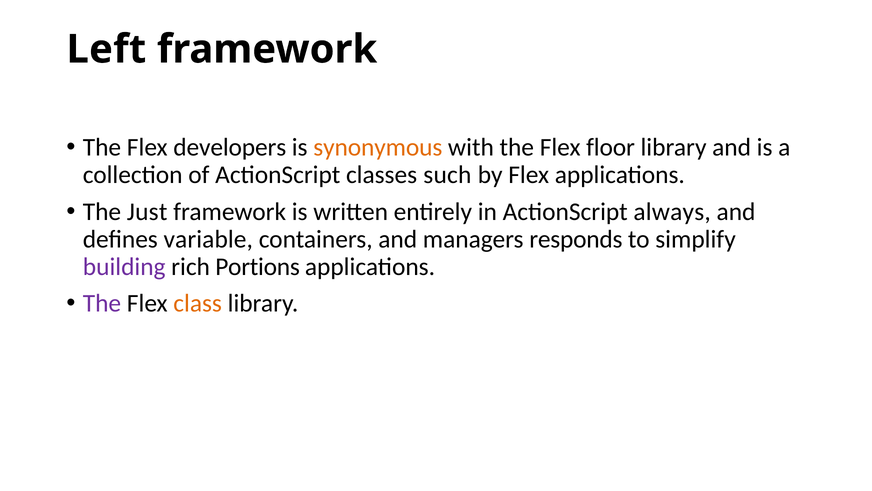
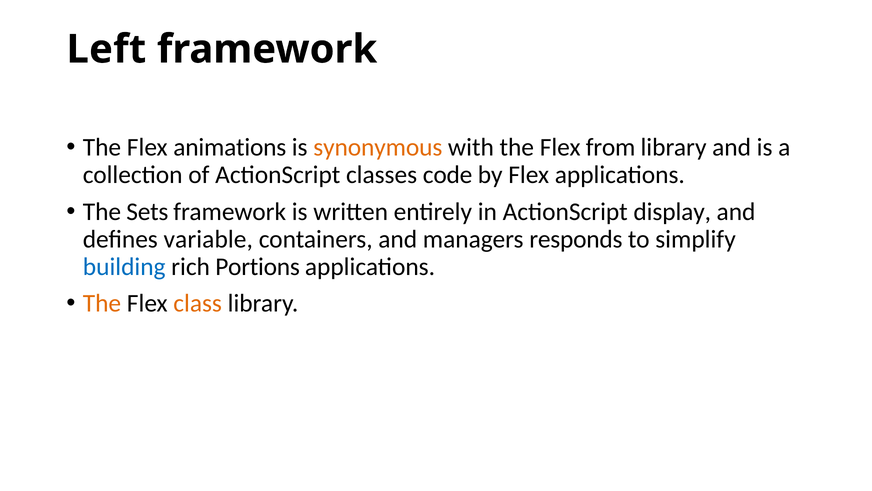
developers: developers -> animations
floor: floor -> from
such: such -> code
Just: Just -> Sets
always: always -> display
building colour: purple -> blue
The at (102, 303) colour: purple -> orange
